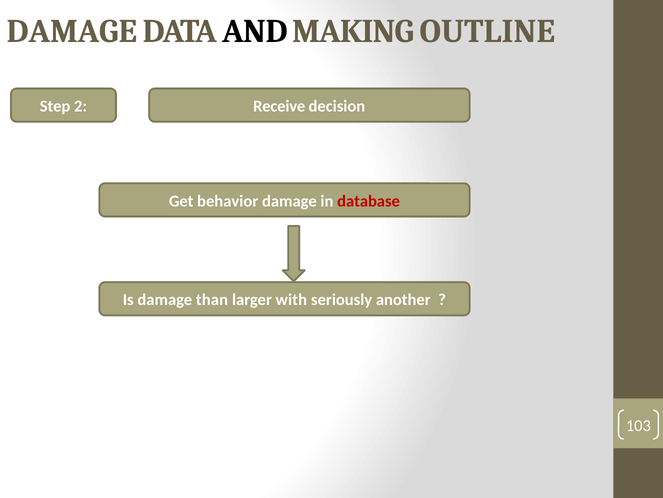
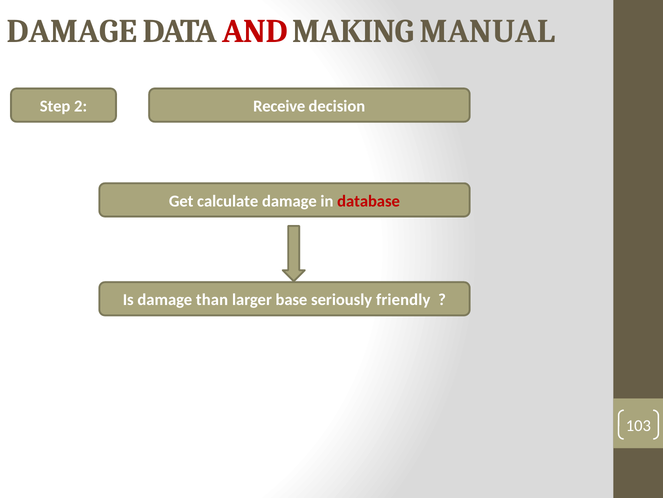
AND colour: black -> red
OUTLINE: OUTLINE -> MANUAL
behavior: behavior -> calculate
with: with -> base
another: another -> friendly
